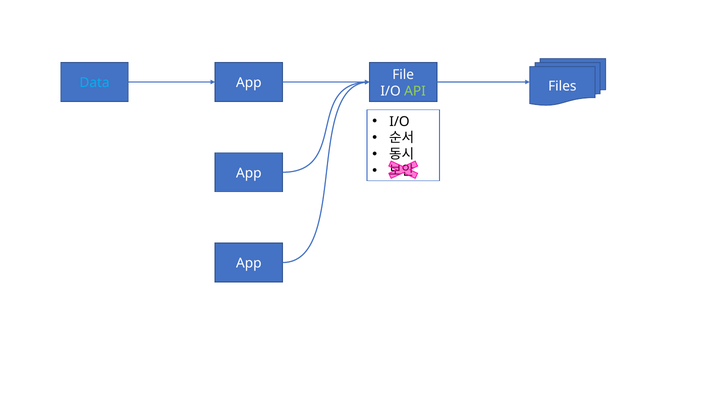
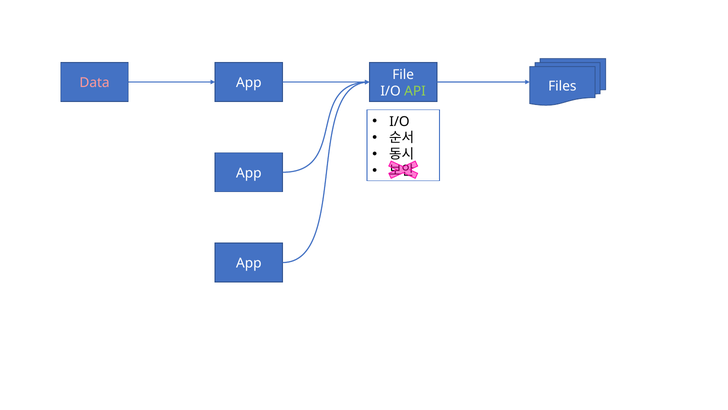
Data colour: light blue -> pink
